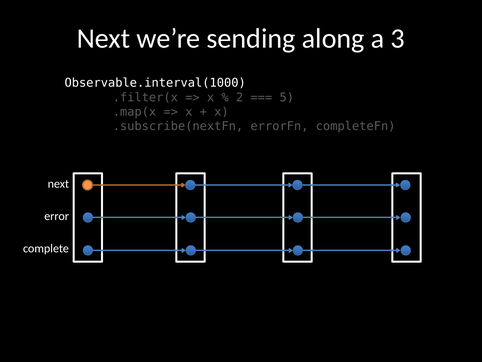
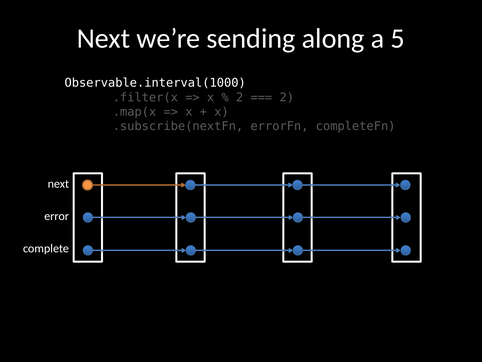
3: 3 -> 5
5 at (287, 97): 5 -> 2
